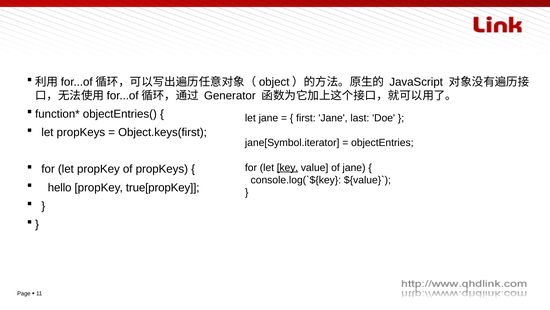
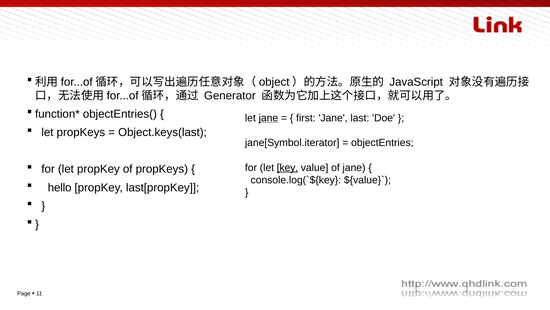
jane at (268, 118) underline: none -> present
Object.keys(first: Object.keys(first -> Object.keys(last
true[propKey: true[propKey -> last[propKey
